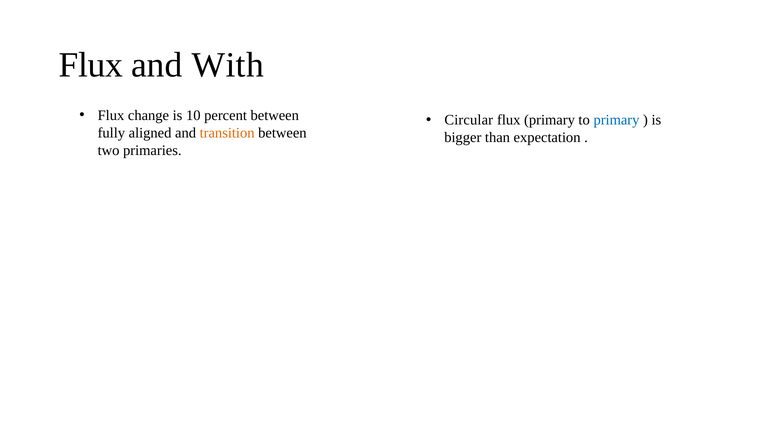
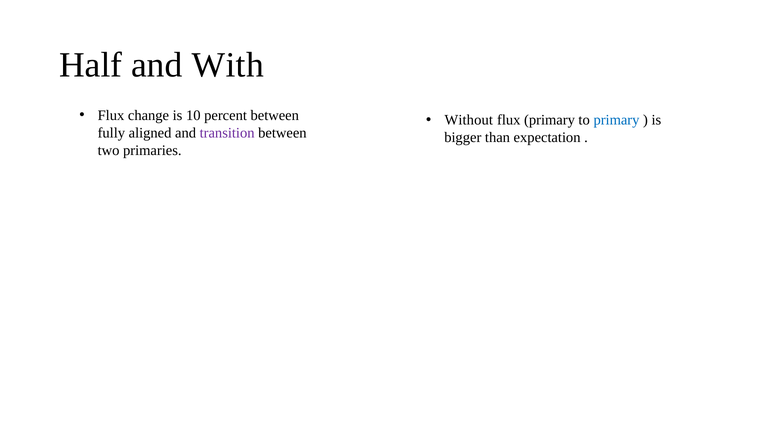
Flux at (91, 65): Flux -> Half
Circular: Circular -> Without
transition colour: orange -> purple
